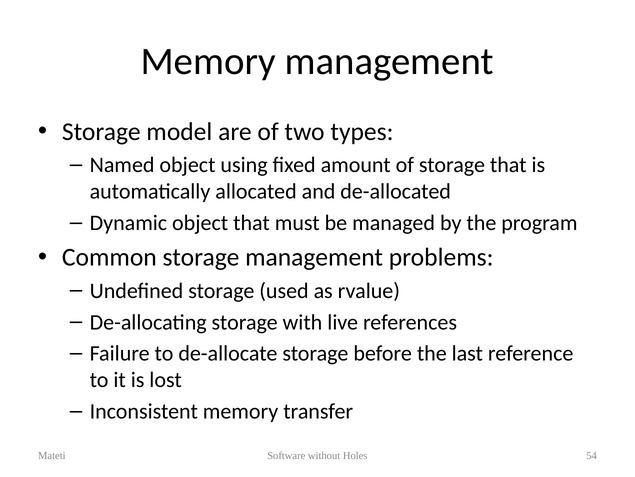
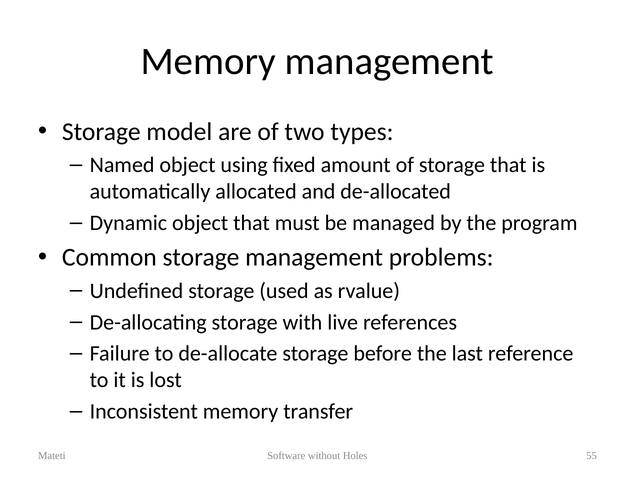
54: 54 -> 55
